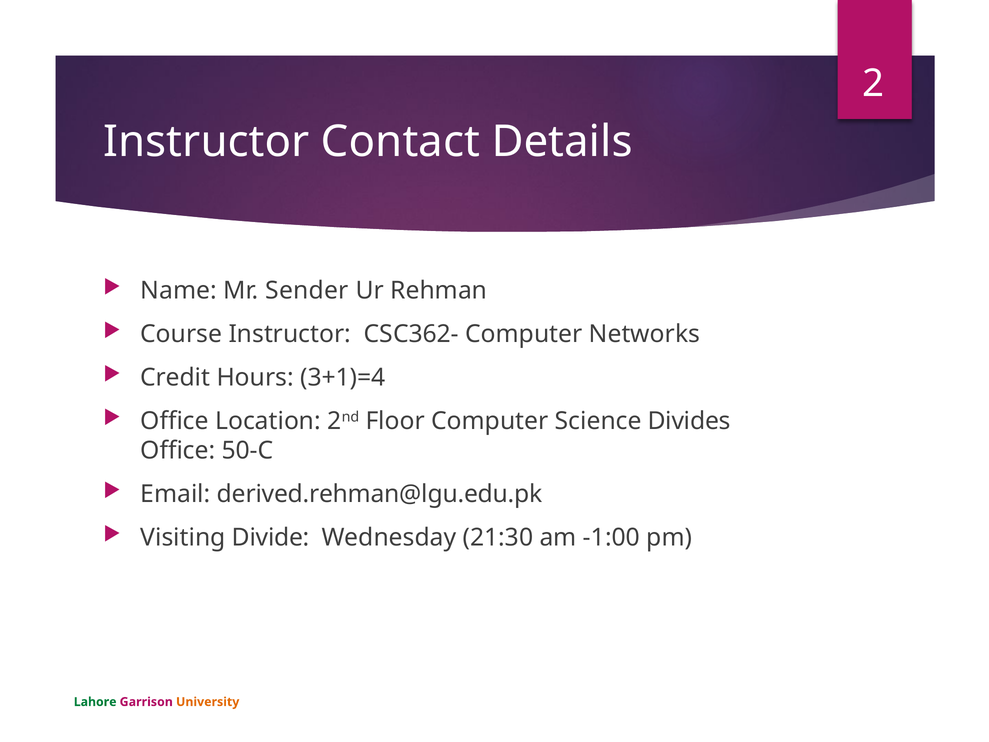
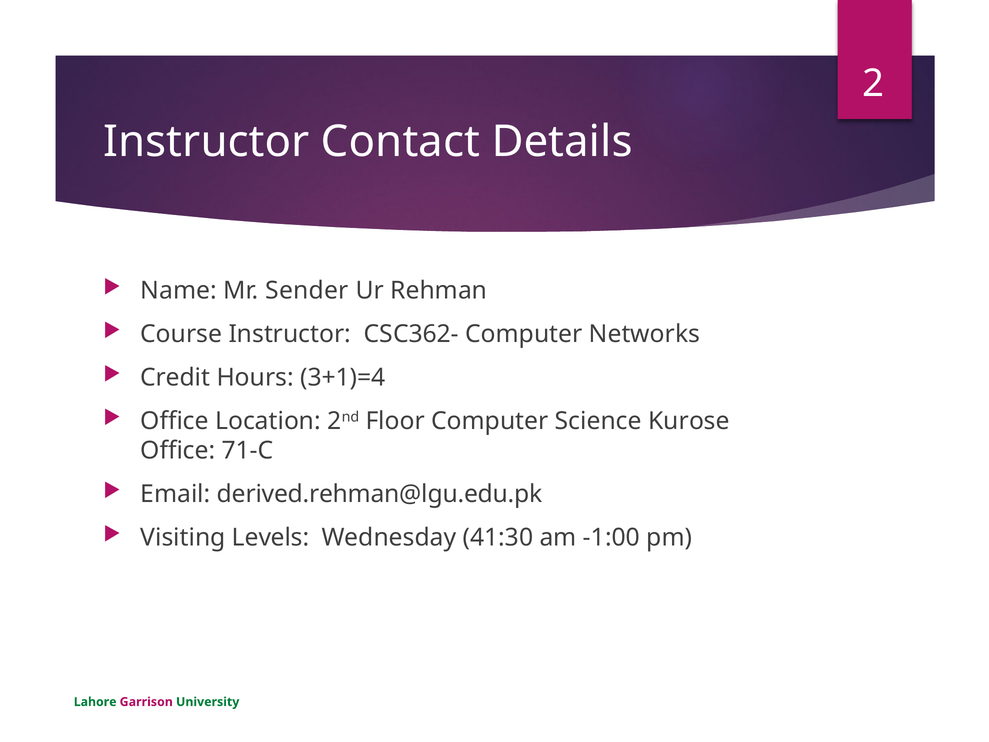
Divides: Divides -> Kurose
50-C: 50-C -> 71-C
Divide: Divide -> Levels
21:30: 21:30 -> 41:30
University colour: orange -> green
